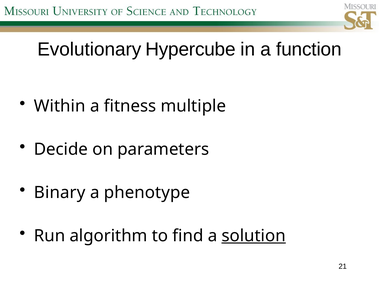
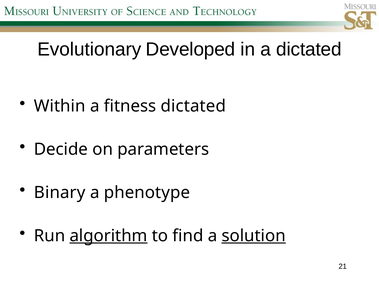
Hypercube: Hypercube -> Developed
a function: function -> dictated
fitness multiple: multiple -> dictated
algorithm underline: none -> present
